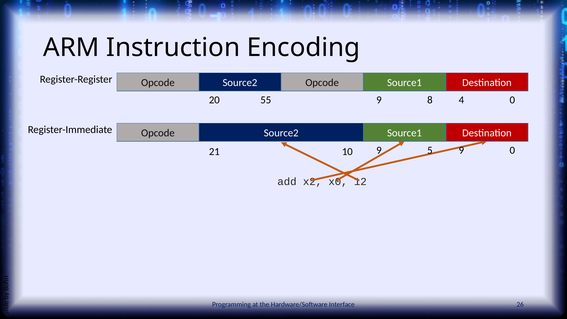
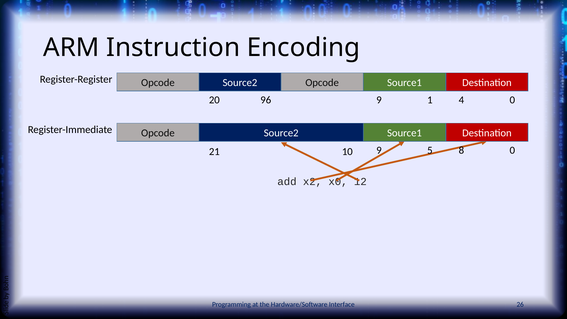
55: 55 -> 96
8: 8 -> 1
5 9: 9 -> 8
